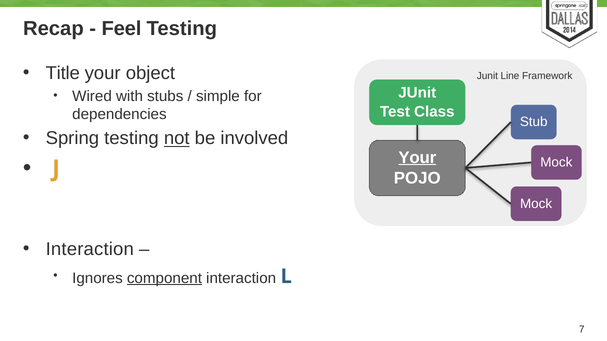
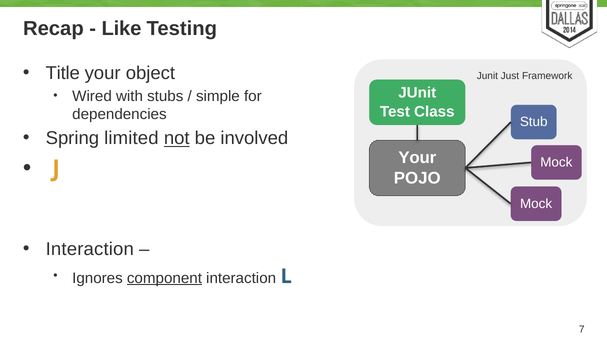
Feel: Feel -> Like
Line: Line -> Just
Spring testing: testing -> limited
Your at (417, 158) underline: present -> none
